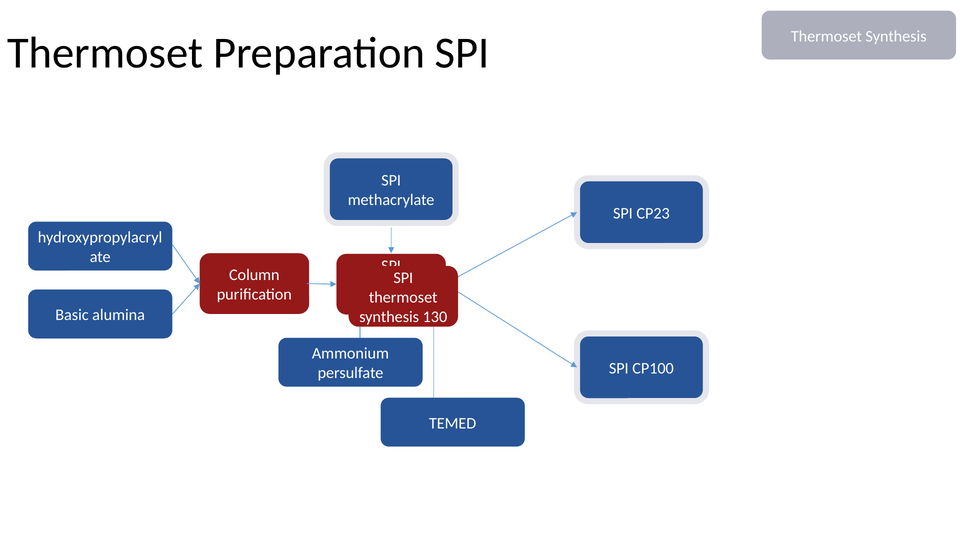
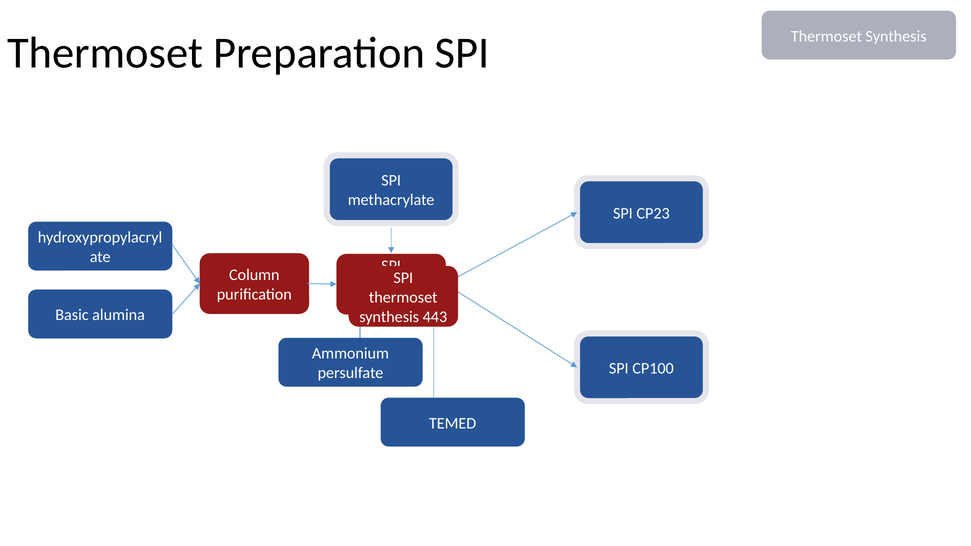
130: 130 -> 443
